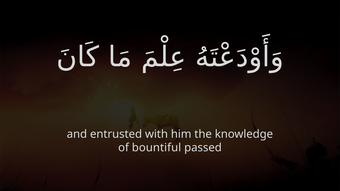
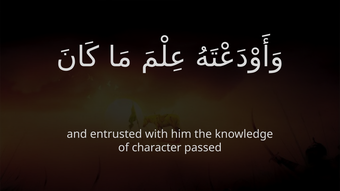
bountiful: bountiful -> character
